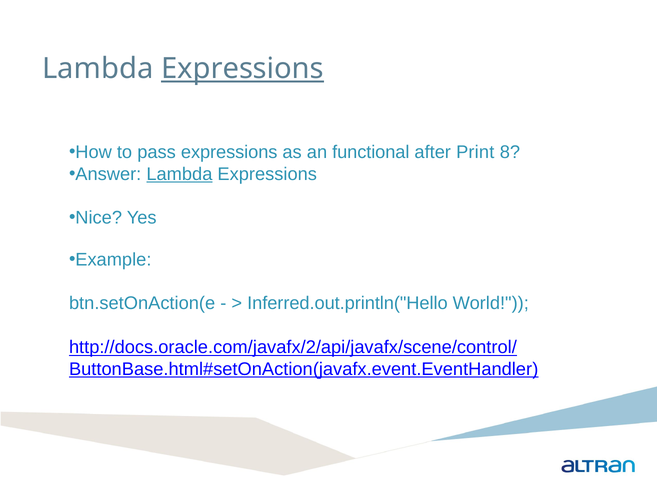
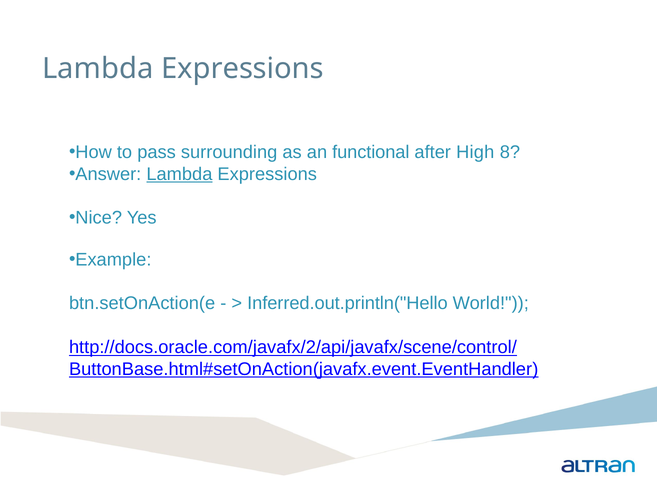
Expressions at (243, 69) underline: present -> none
pass expressions: expressions -> surrounding
Print: Print -> High
